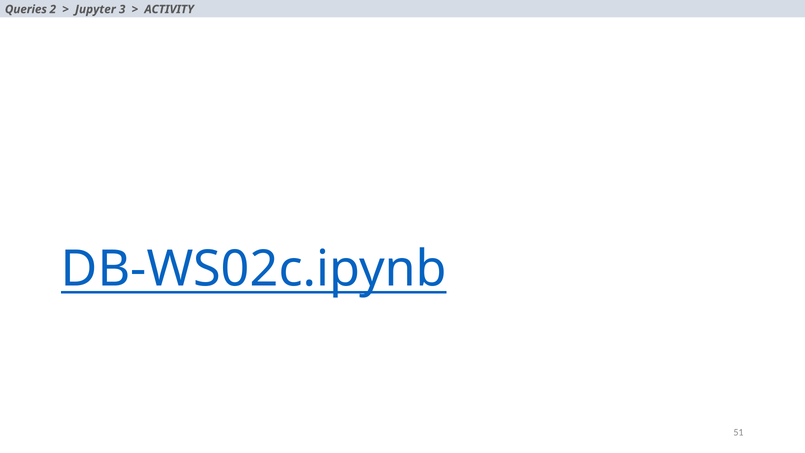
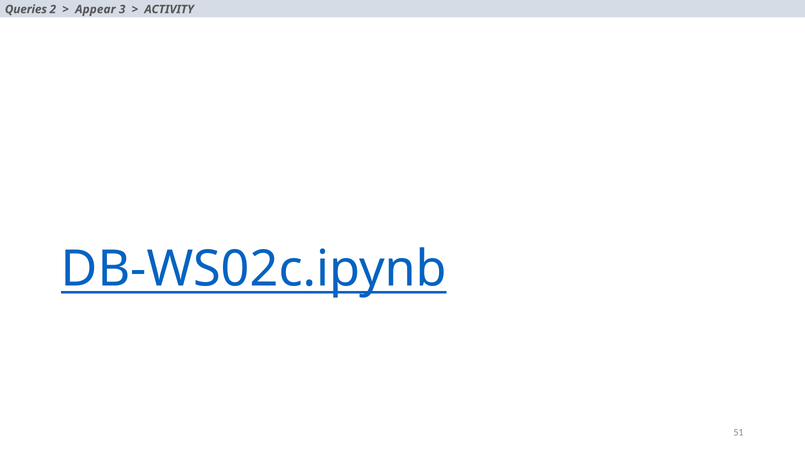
Jupyter: Jupyter -> Appear
